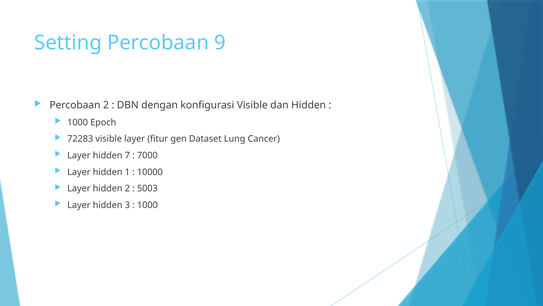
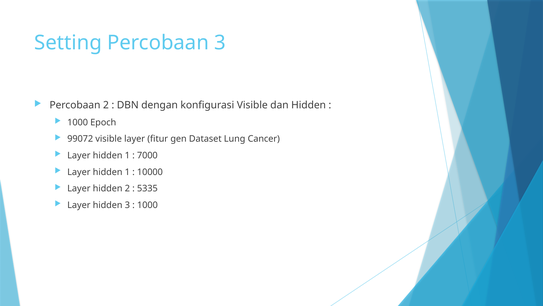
Percobaan 9: 9 -> 3
72283: 72283 -> 99072
7 at (127, 155): 7 -> 1
5003: 5003 -> 5335
